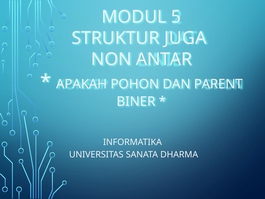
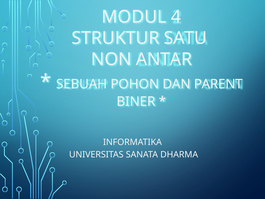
5: 5 -> 4
JUGA: JUGA -> SATU
APAKAH: APAKAH -> SEBUAH
